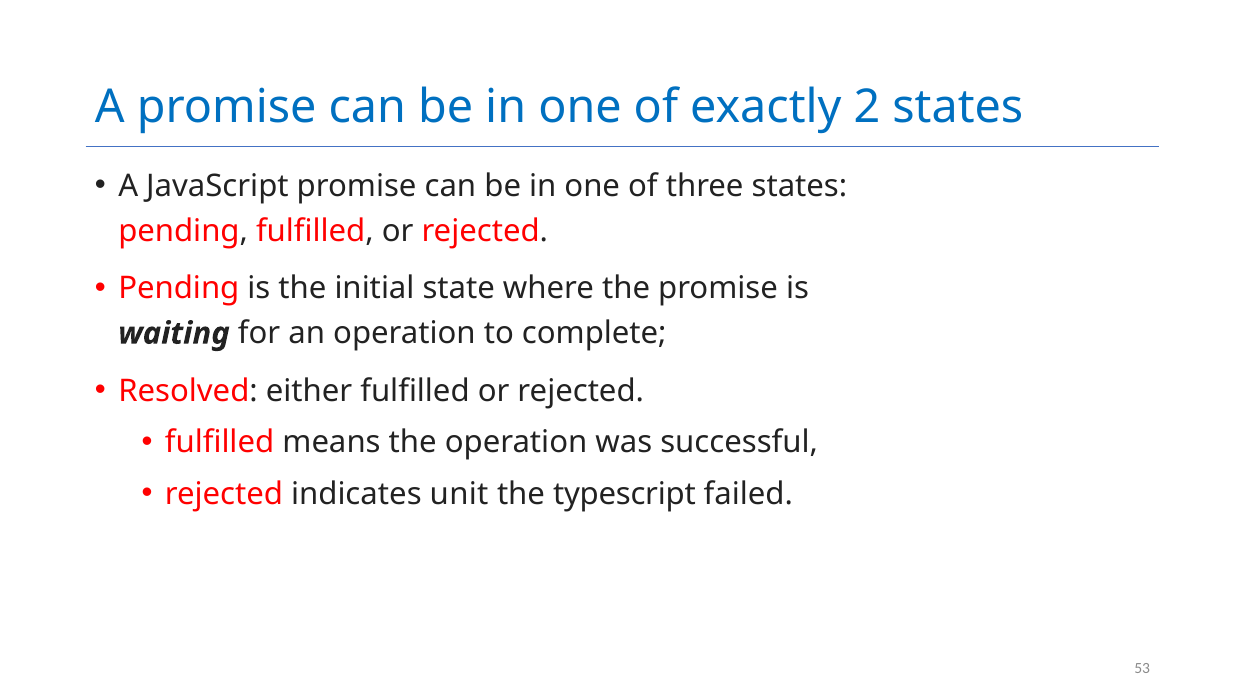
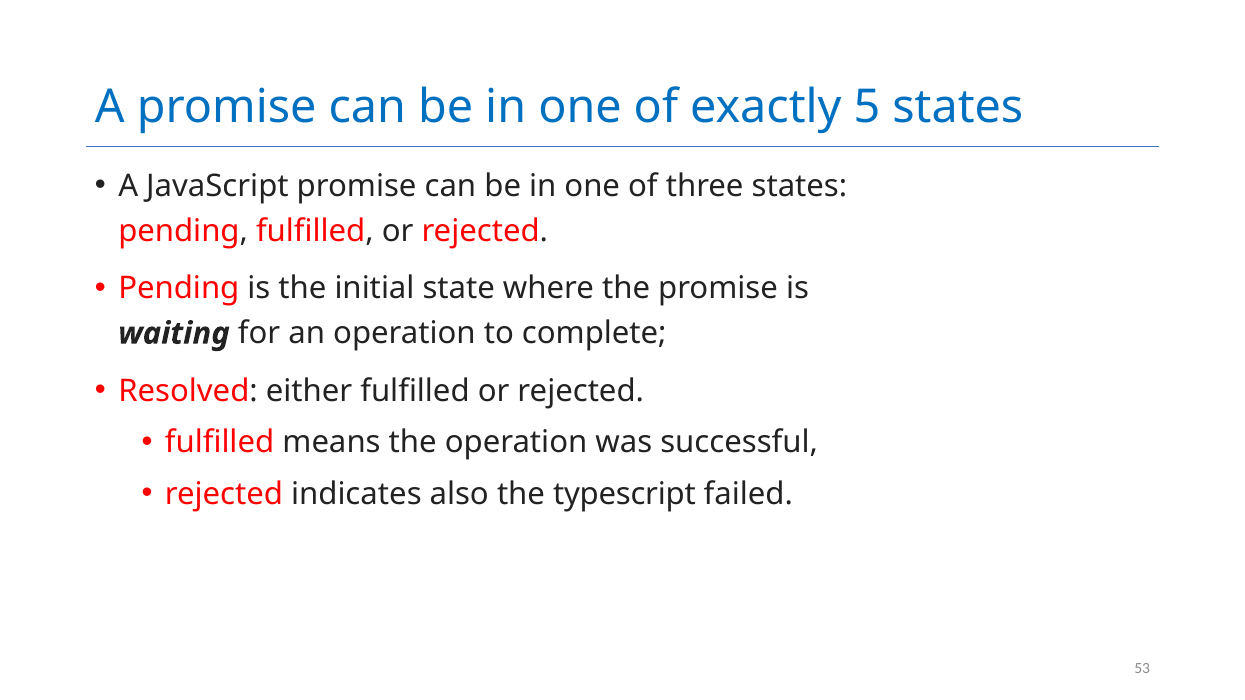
2: 2 -> 5
unit: unit -> also
